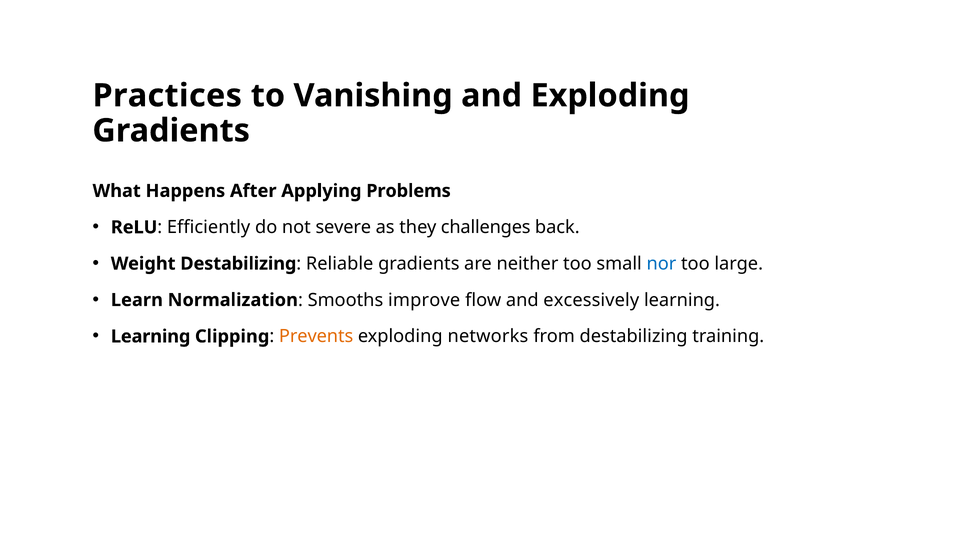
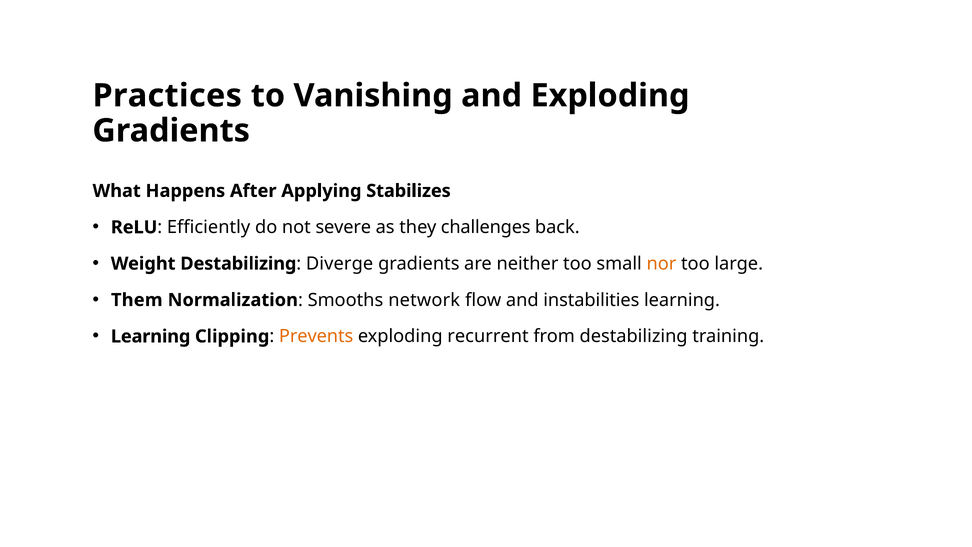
Problems: Problems -> Stabilizes
Reliable: Reliable -> Diverge
nor colour: blue -> orange
Learn: Learn -> Them
improve: improve -> network
excessively: excessively -> instabilities
networks: networks -> recurrent
